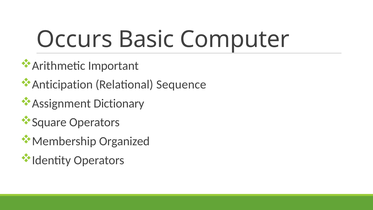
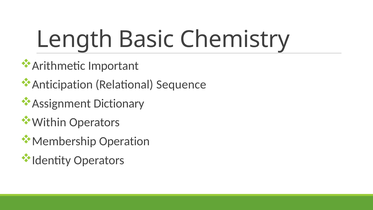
Occurs: Occurs -> Length
Computer: Computer -> Chemistry
Square: Square -> Within
Organized: Organized -> Operation
